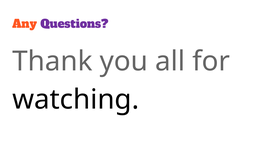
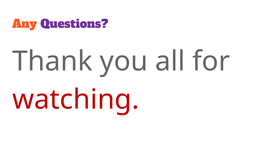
watching colour: black -> red
